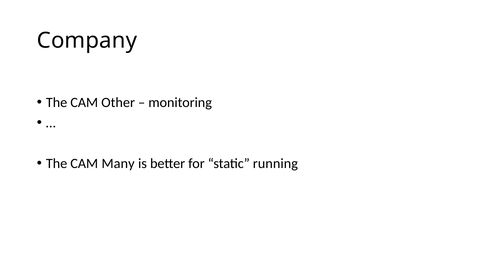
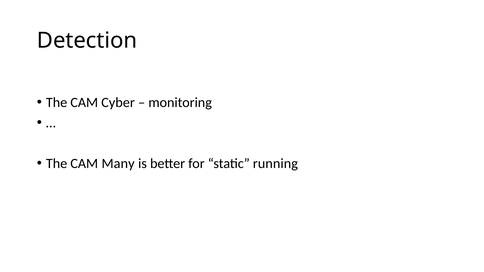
Company: Company -> Detection
Other: Other -> Cyber
